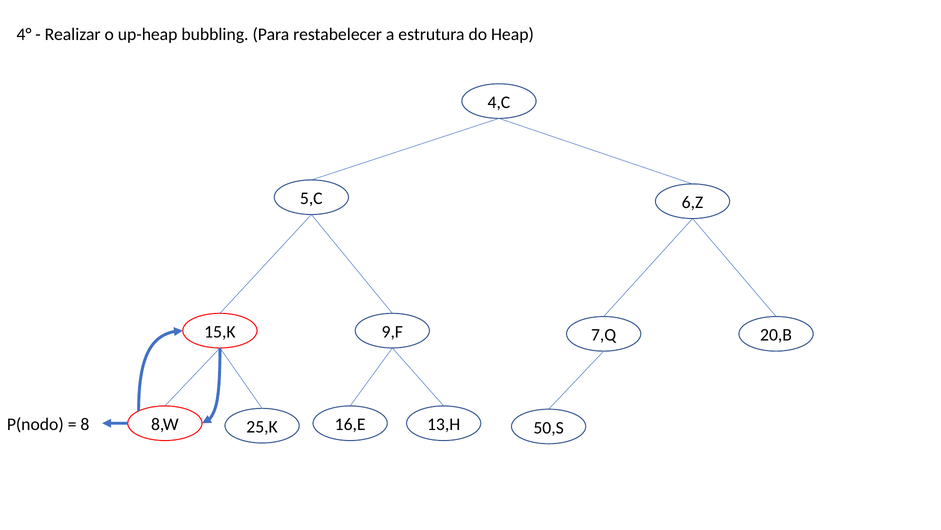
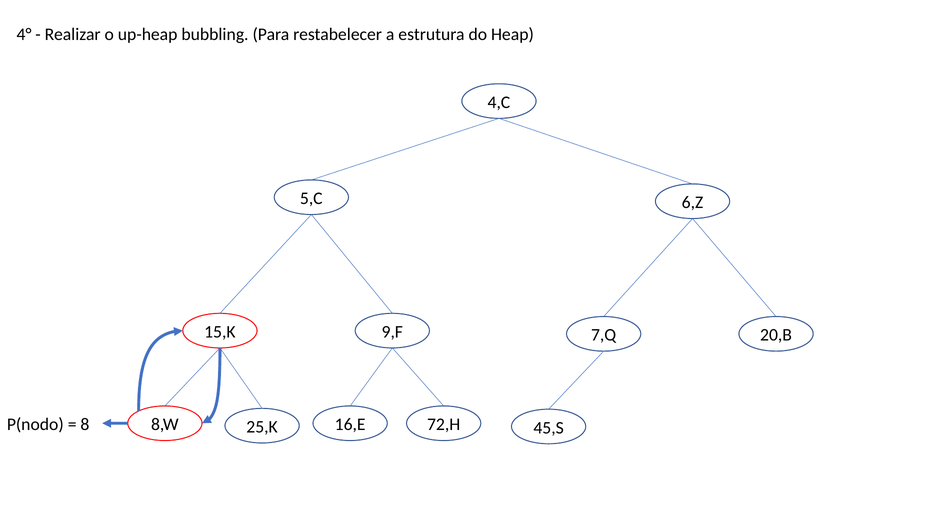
13,H: 13,H -> 72,H
50,S: 50,S -> 45,S
